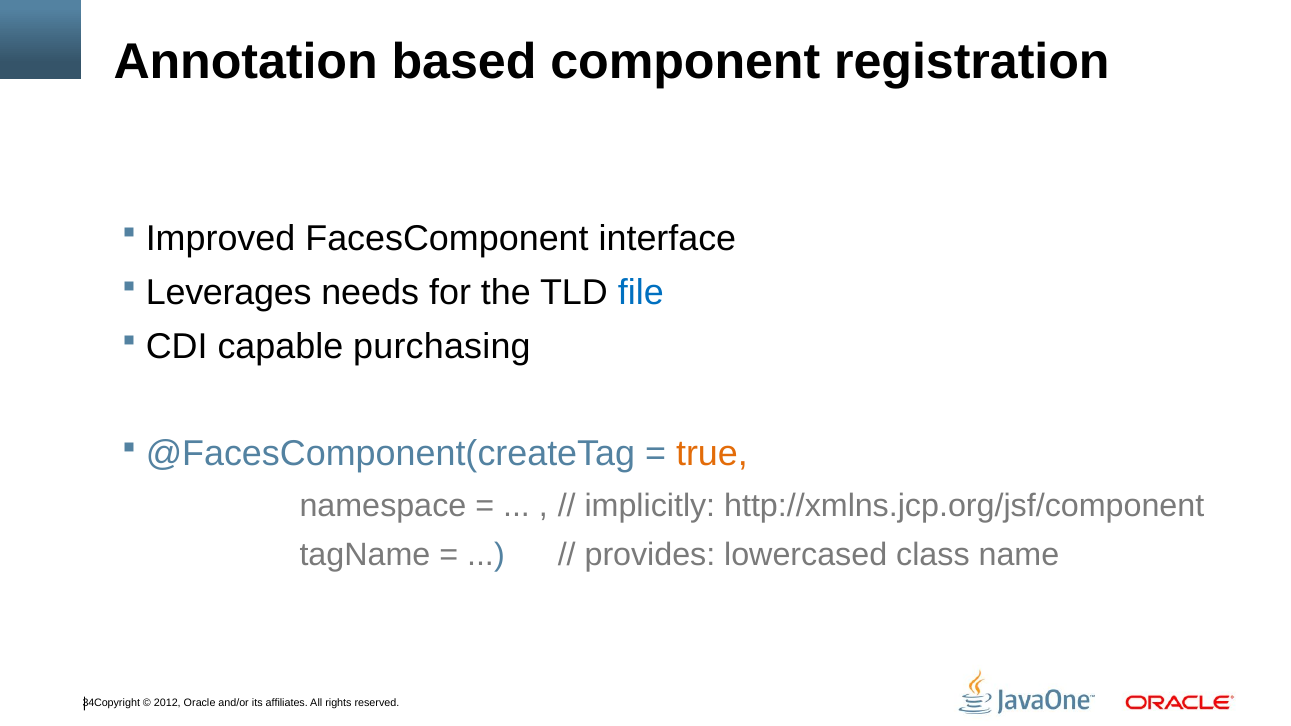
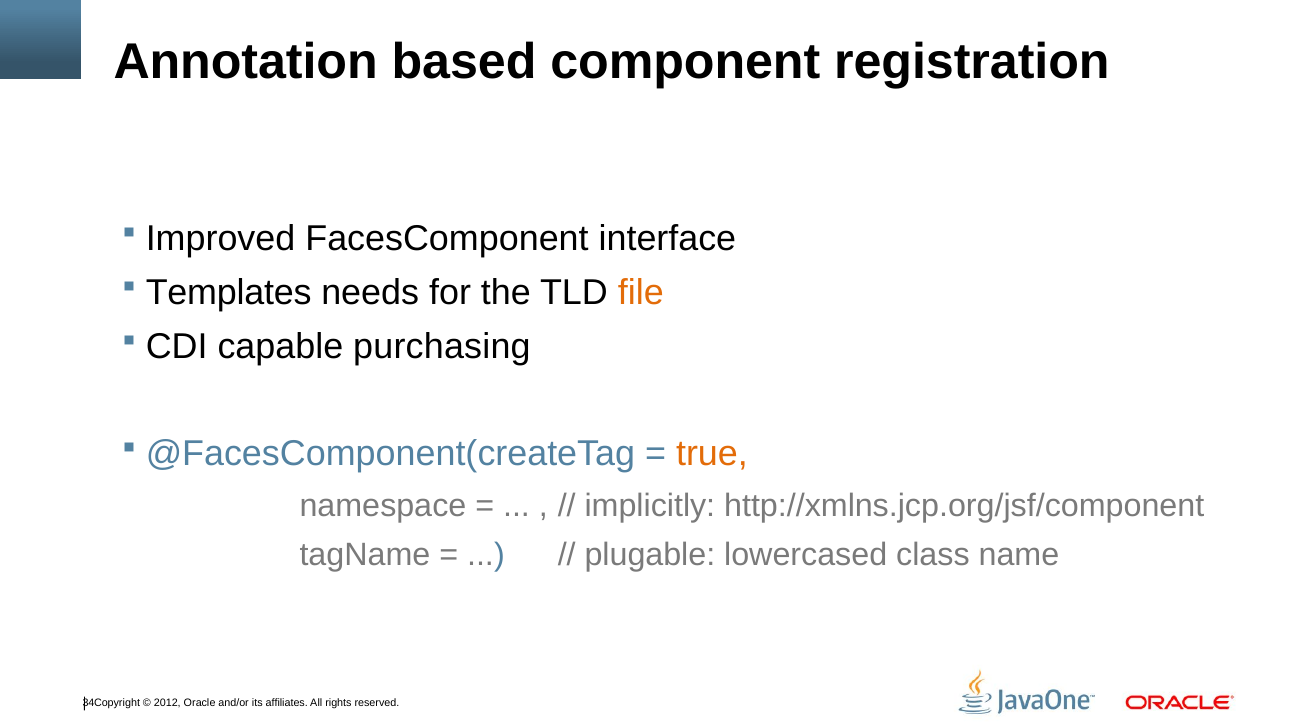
Leverages: Leverages -> Templates
file colour: blue -> orange
provides: provides -> plugable
